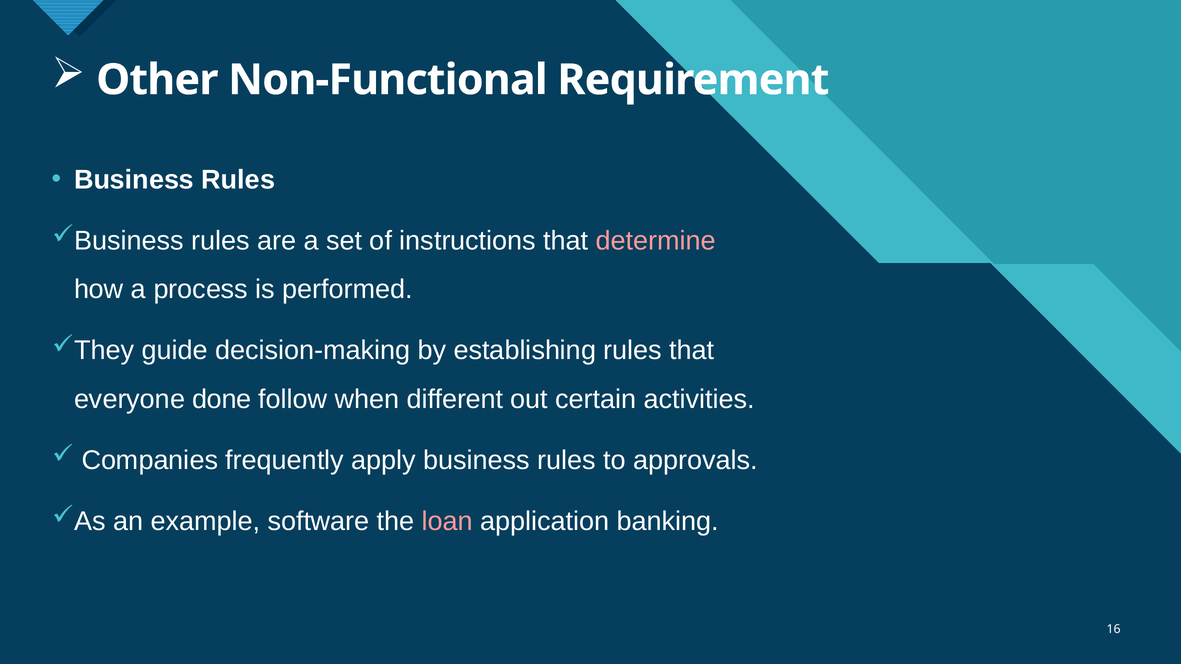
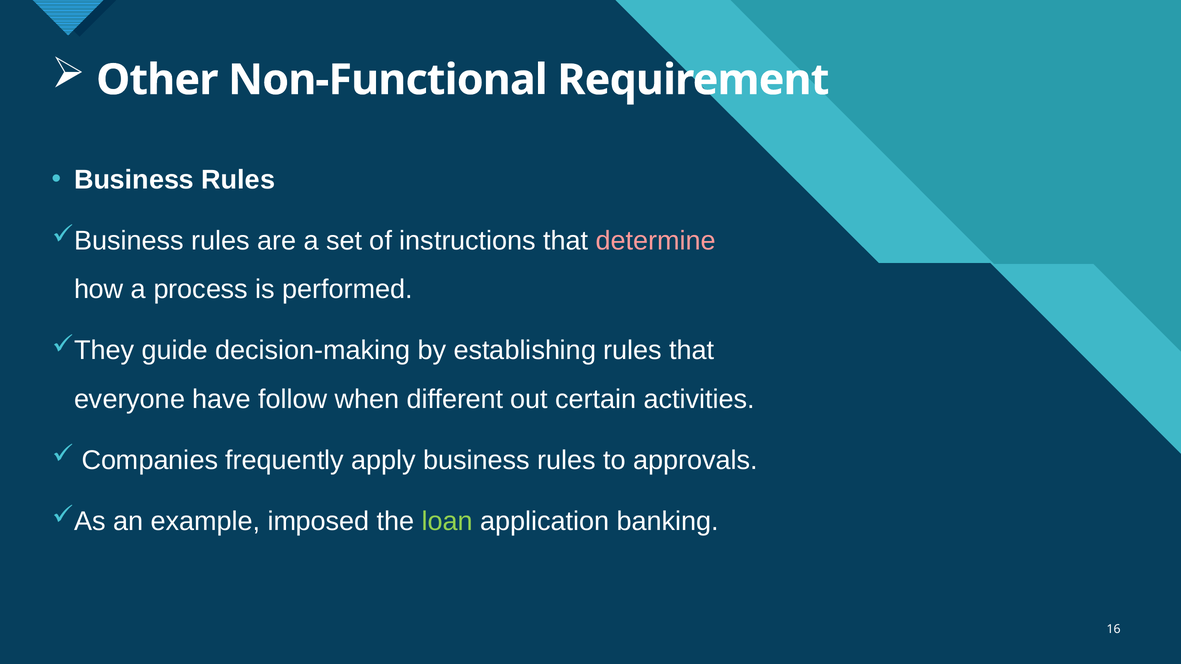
done: done -> have
software: software -> imposed
loan colour: pink -> light green
